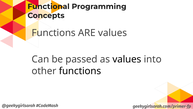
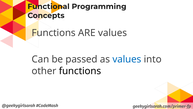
values at (127, 59) colour: black -> blue
